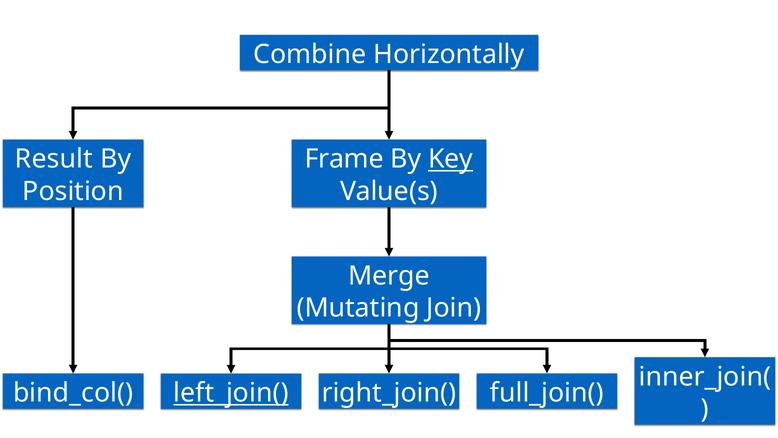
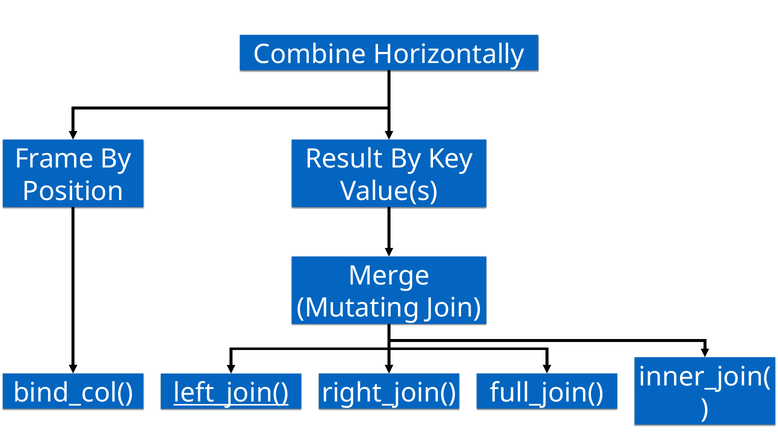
Result: Result -> Frame
Frame: Frame -> Result
Key underline: present -> none
